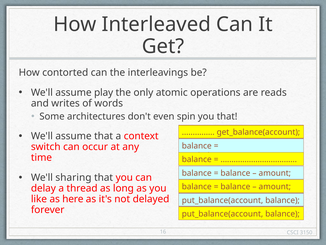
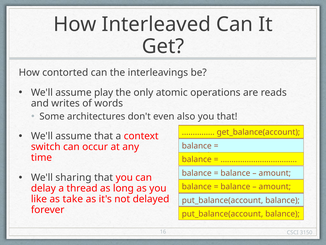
spin: spin -> also
here: here -> take
